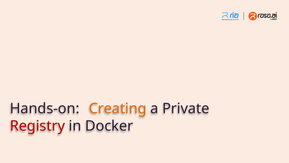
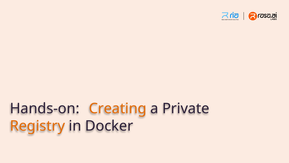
Registry colour: red -> orange
